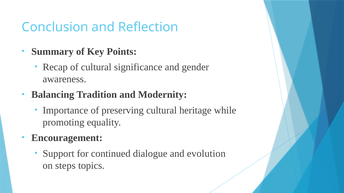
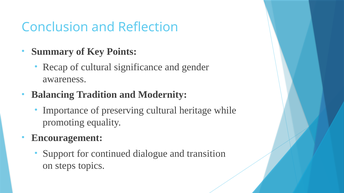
evolution: evolution -> transition
